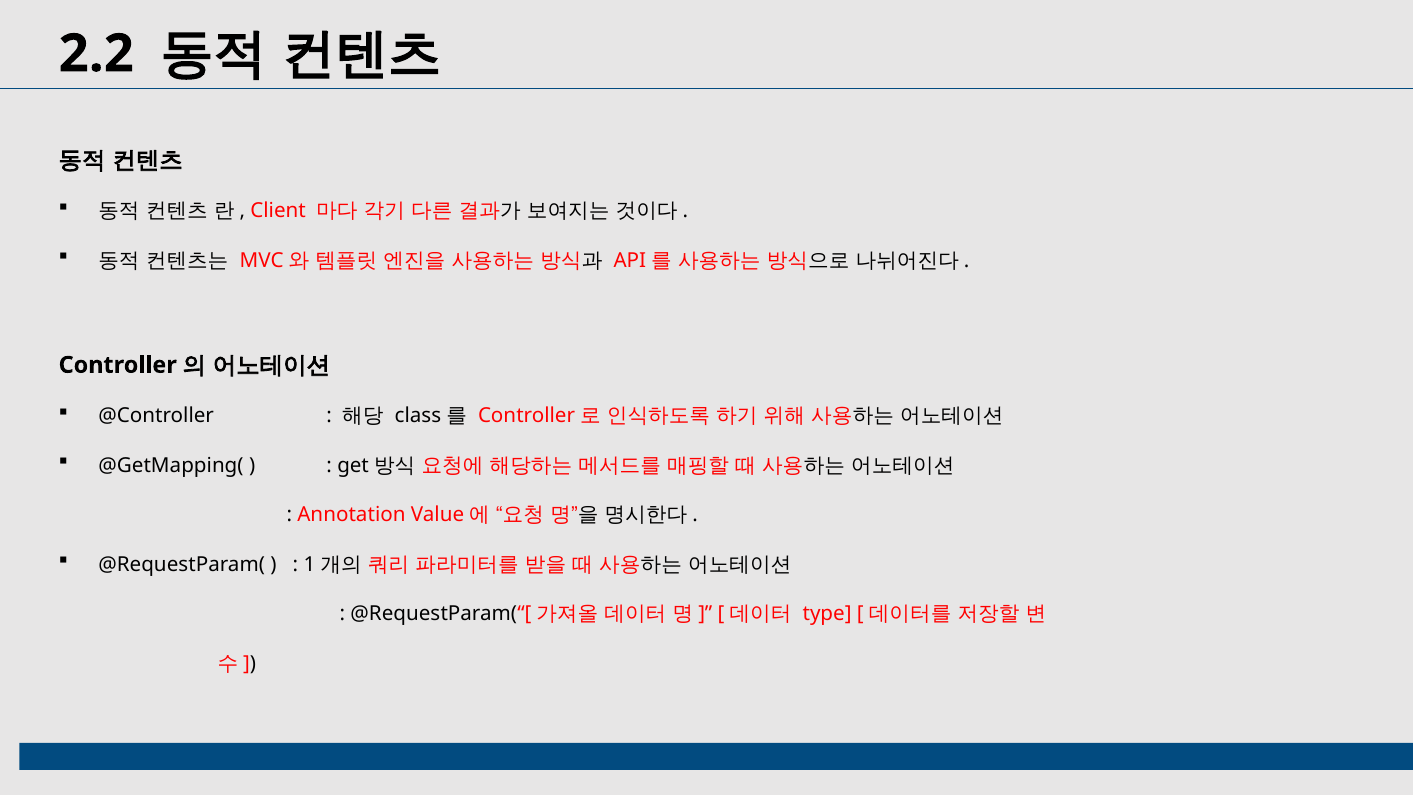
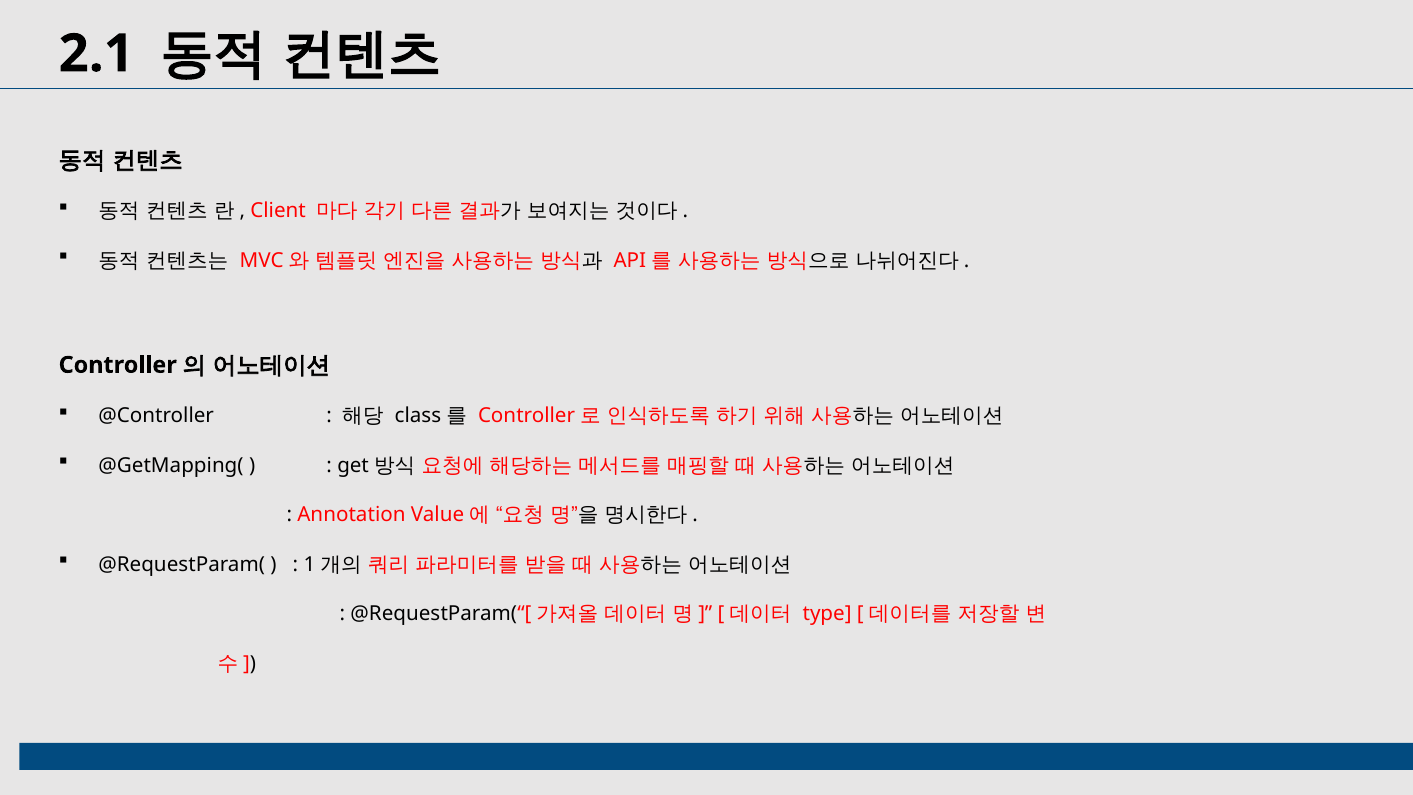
2.2: 2.2 -> 2.1
